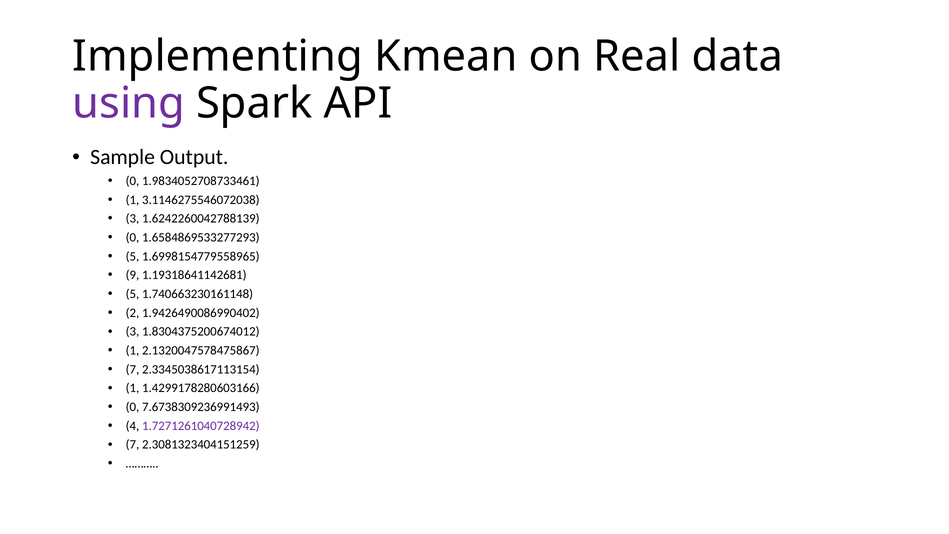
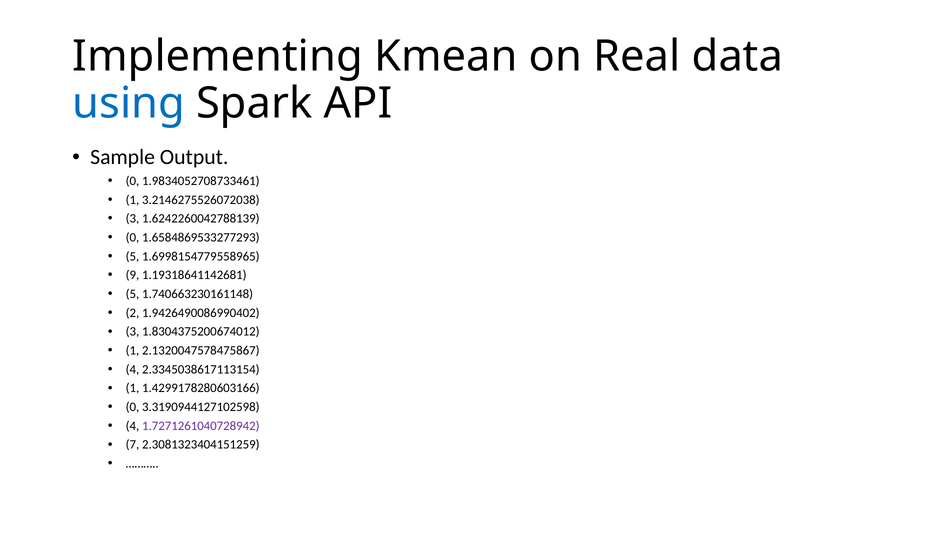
using colour: purple -> blue
3.1146275546072038: 3.1146275546072038 -> 3.2146275526072038
7 at (133, 369): 7 -> 4
7.6738309236991493: 7.6738309236991493 -> 3.3190944127102598
